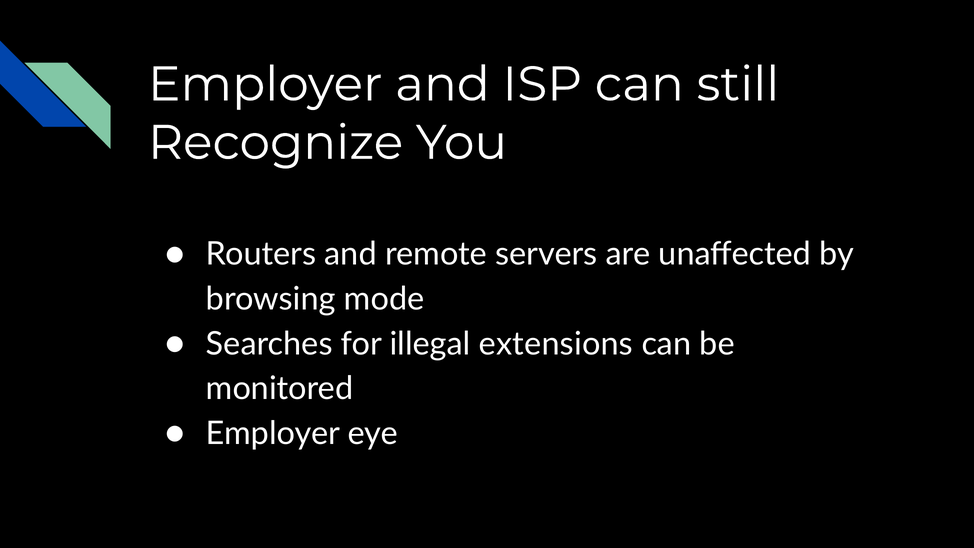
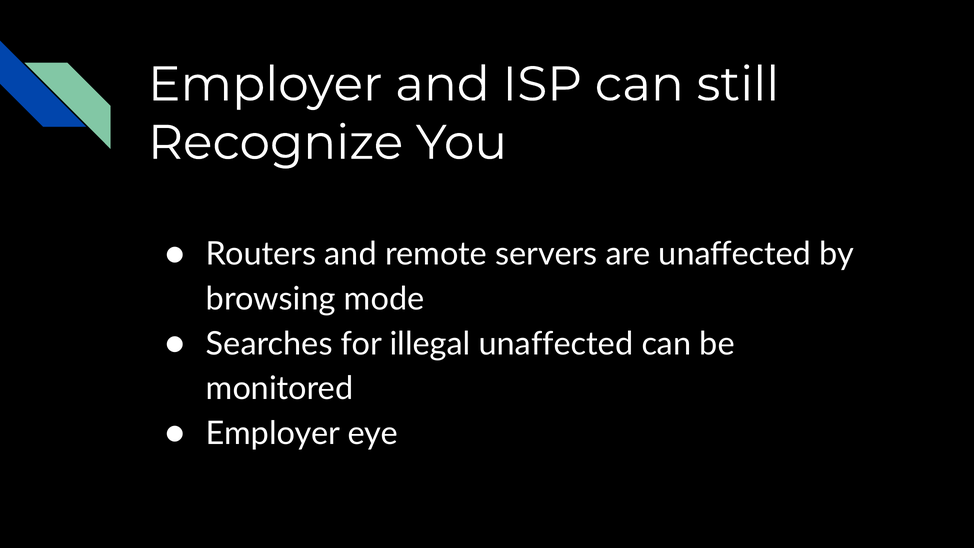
illegal extensions: extensions -> unaffected
